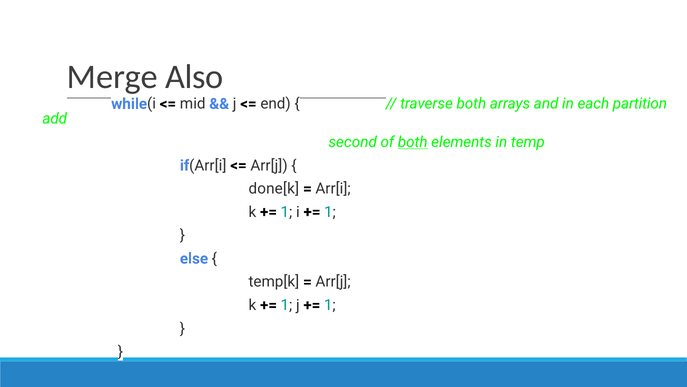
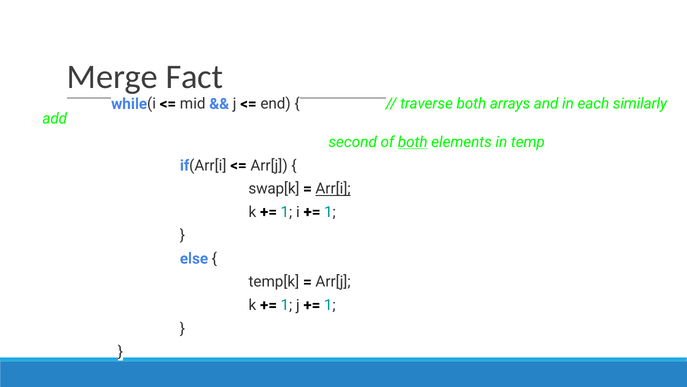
Also: Also -> Fact
partition: partition -> similarly
done[k: done[k -> swap[k
Arr[i underline: none -> present
